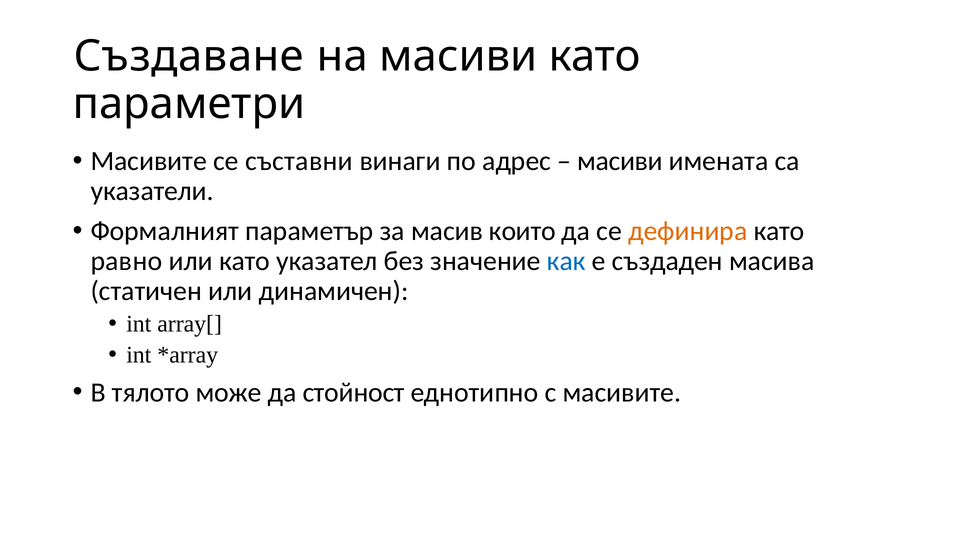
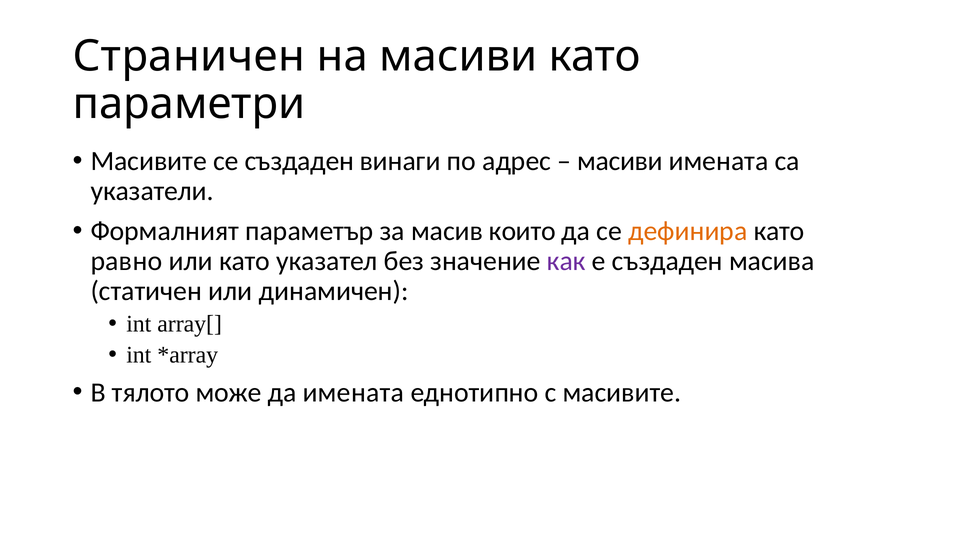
Създаване: Създаване -> Страничен
се съставни: съставни -> създаден
как colour: blue -> purple
да стойност: стойност -> имената
